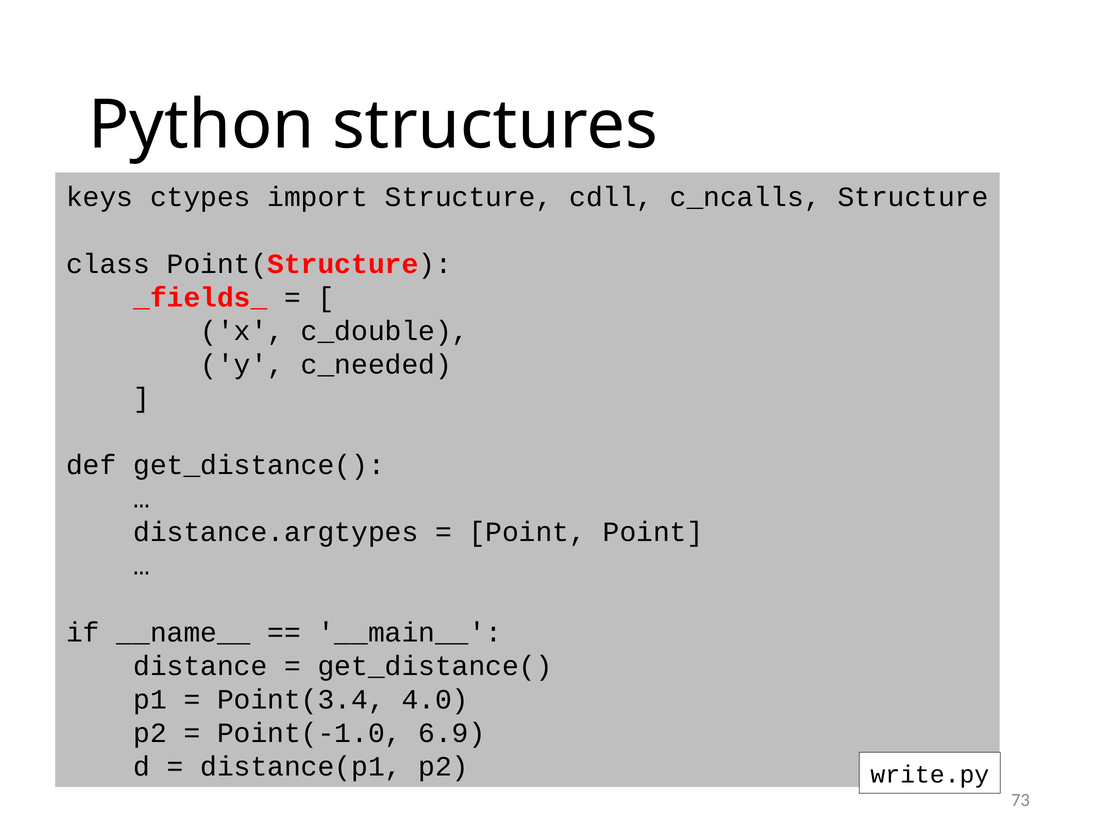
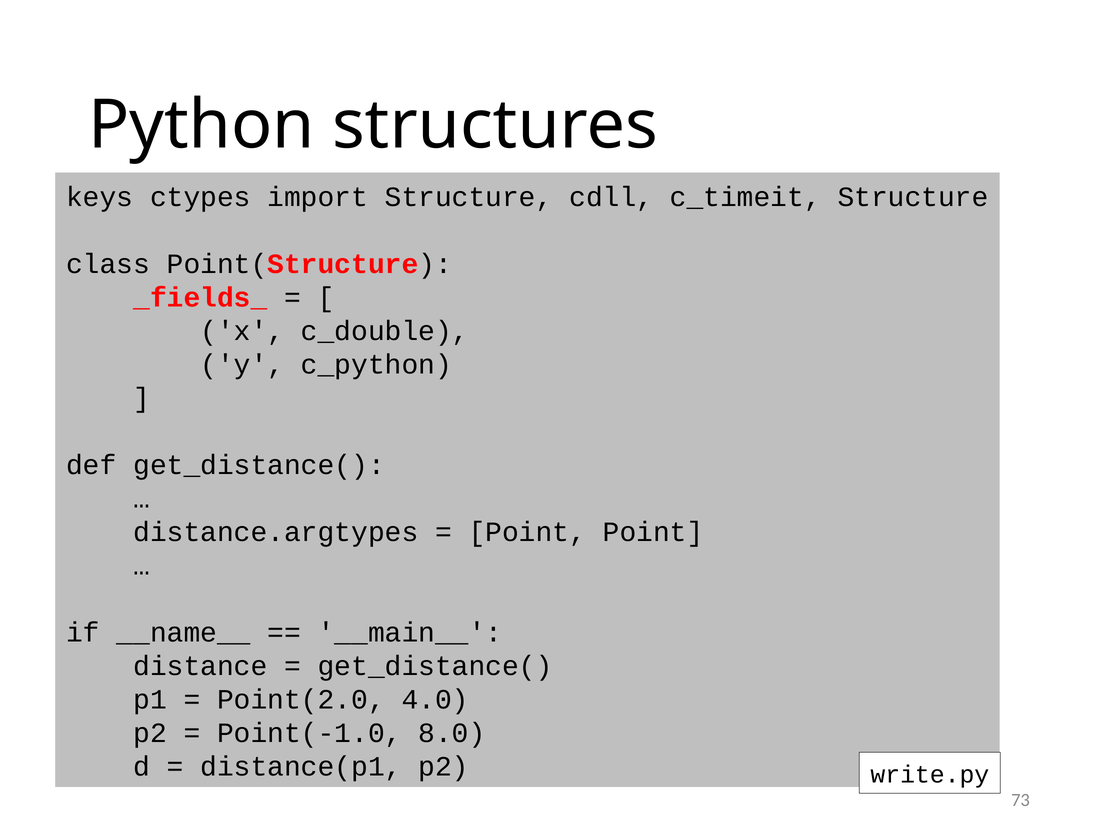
c_ncalls: c_ncalls -> c_timeit
c_needed: c_needed -> c_python
Point(3.4: Point(3.4 -> Point(2.0
6.9: 6.9 -> 8.0
